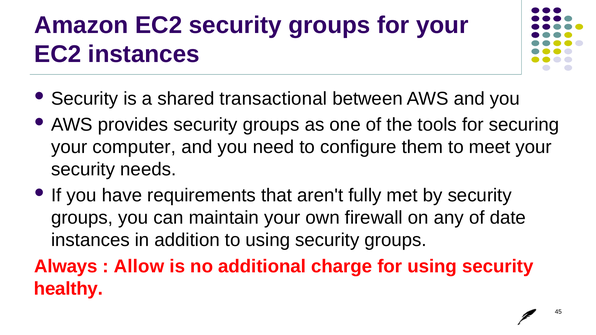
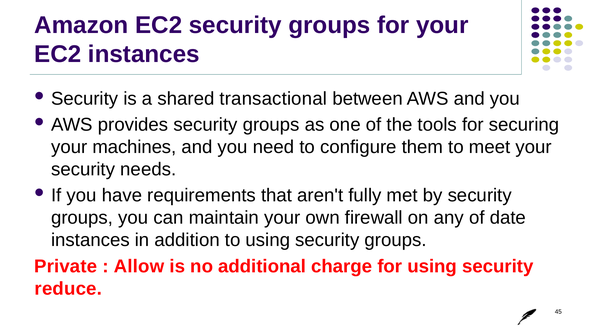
computer: computer -> machines
Always: Always -> Private
healthy: healthy -> reduce
